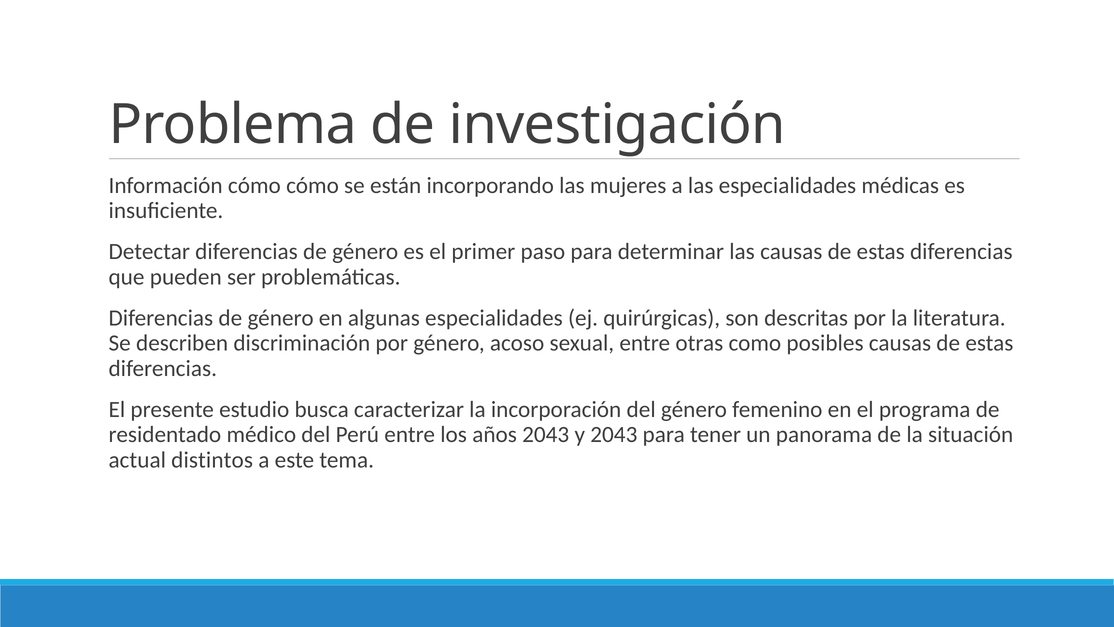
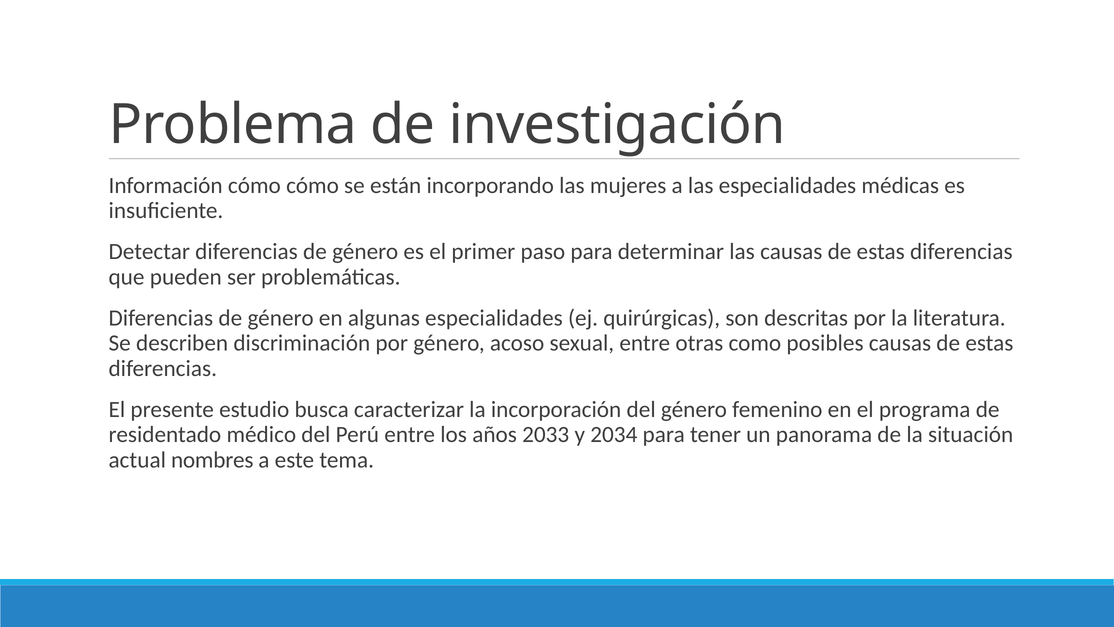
años 2043: 2043 -> 2033
y 2043: 2043 -> 2034
distintos: distintos -> nombres
